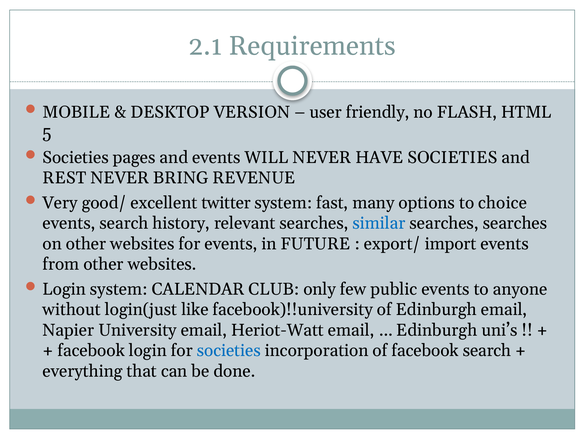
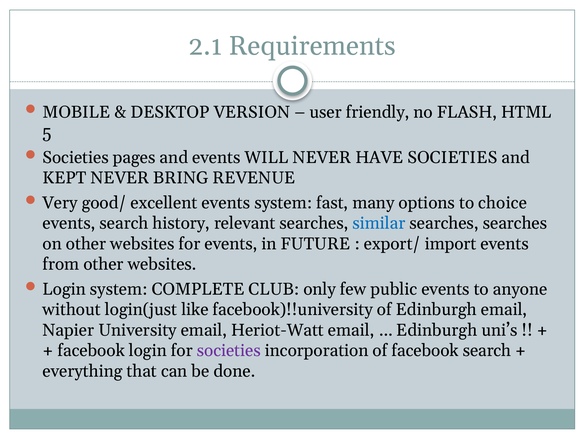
REST: REST -> KEPT
excellent twitter: twitter -> events
CALENDAR: CALENDAR -> COMPLETE
societies at (229, 350) colour: blue -> purple
